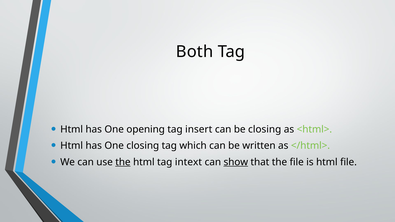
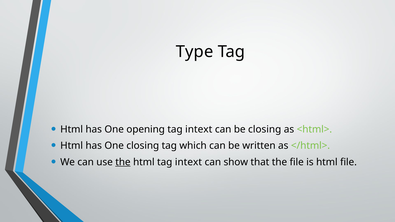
Both: Both -> Type
opening tag insert: insert -> intext
show underline: present -> none
